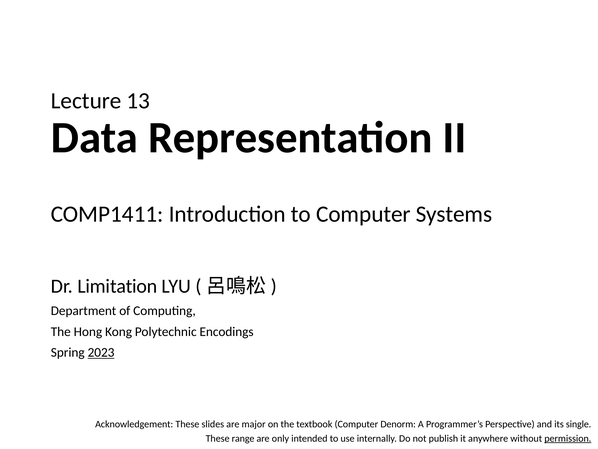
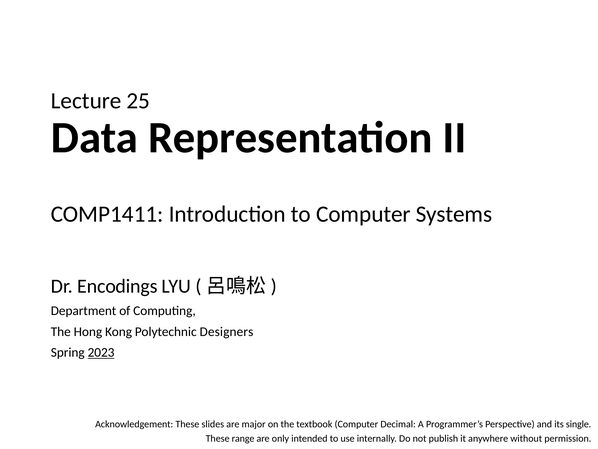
13: 13 -> 25
Limitation: Limitation -> Encodings
Encodings: Encodings -> Designers
Denorm: Denorm -> Decimal
permission underline: present -> none
